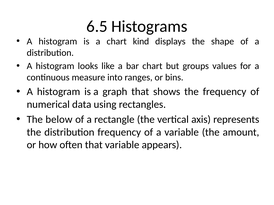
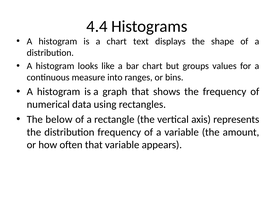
6.5: 6.5 -> 4.4
kind: kind -> text
